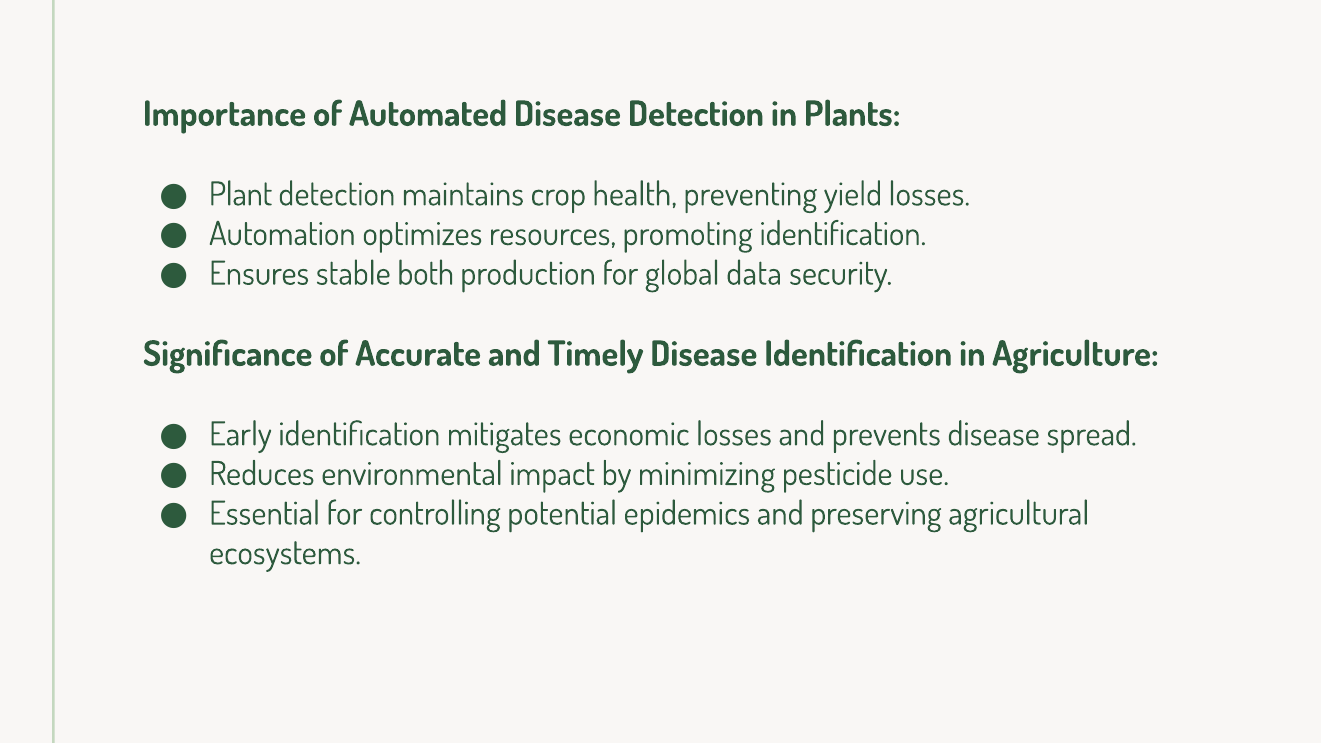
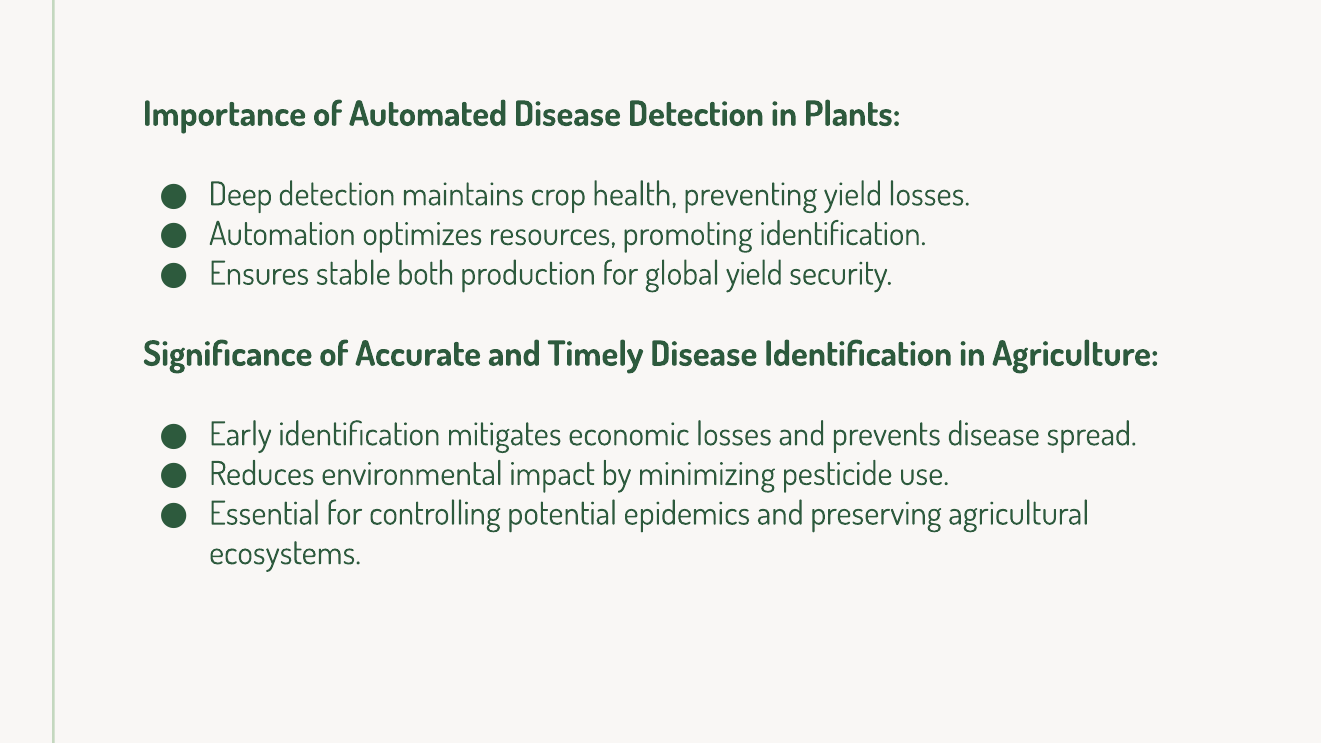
Plant: Plant -> Deep
global data: data -> yield
